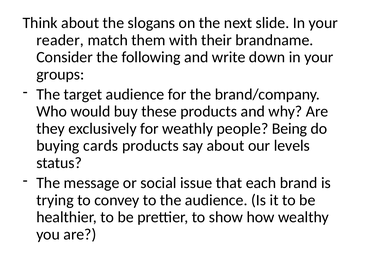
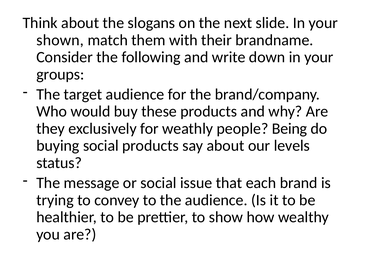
reader: reader -> shown
buying cards: cards -> social
